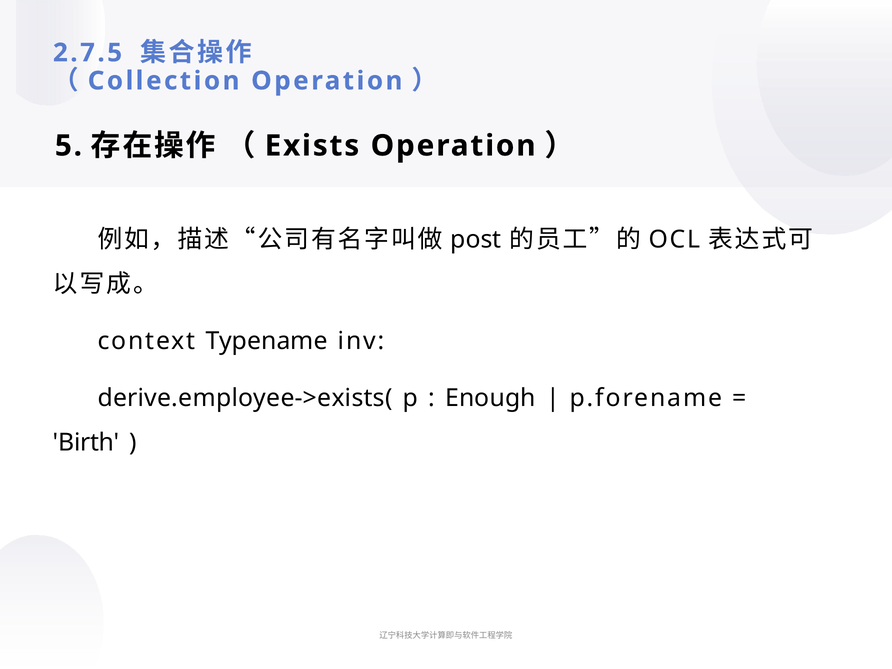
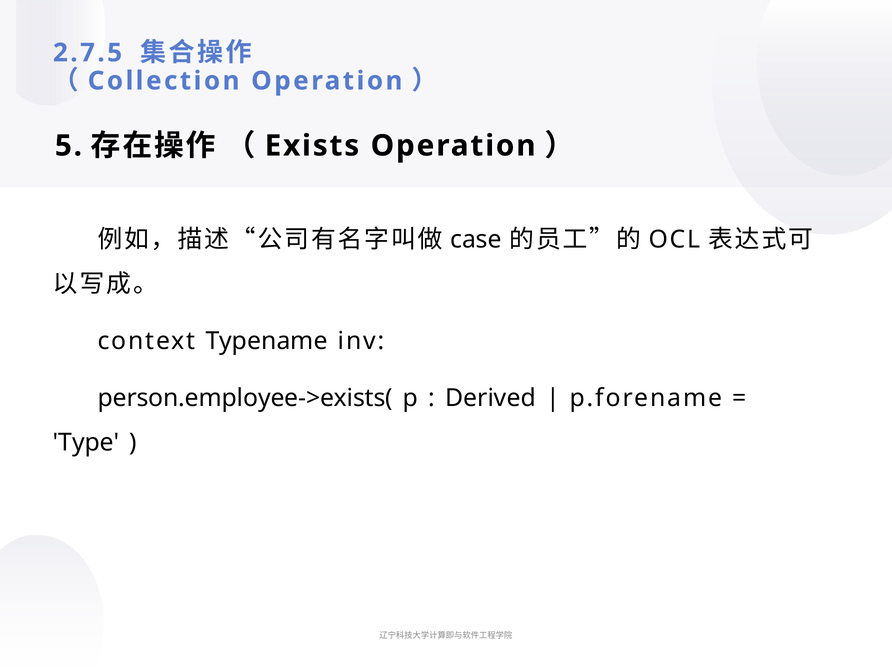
post: post -> case
derive.employee->exists(: derive.employee->exists( -> person.employee->exists(
Enough: Enough -> Derived
Birth: Birth -> Type
